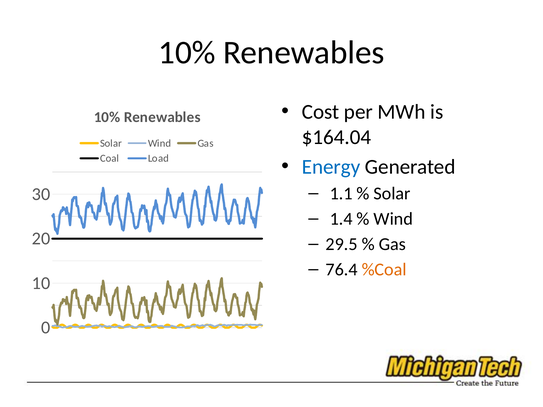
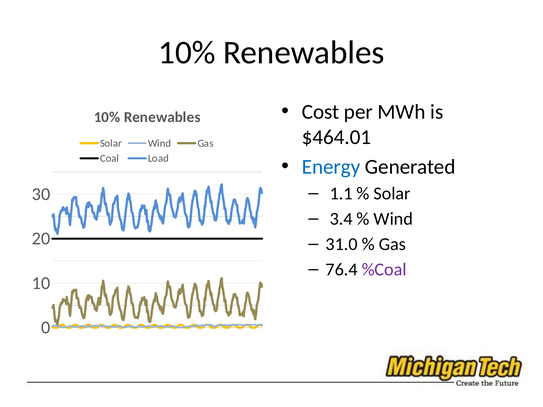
$164.04: $164.04 -> $464.01
1.4: 1.4 -> 3.4
29.5: 29.5 -> 31.0
%Coal colour: orange -> purple
